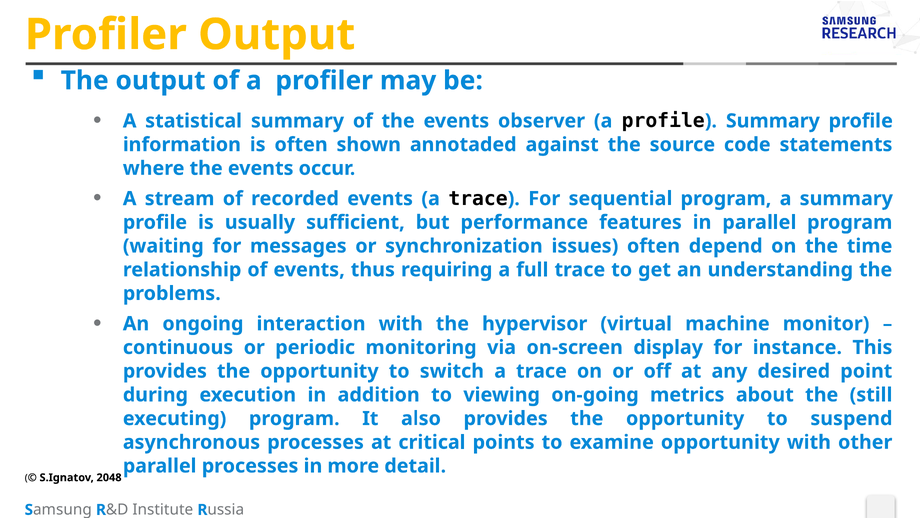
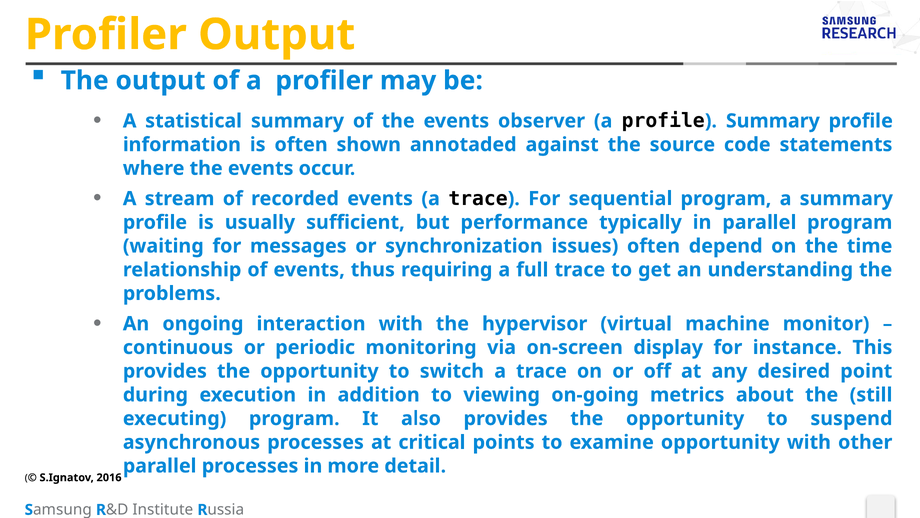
features: features -> typically
2048: 2048 -> 2016
